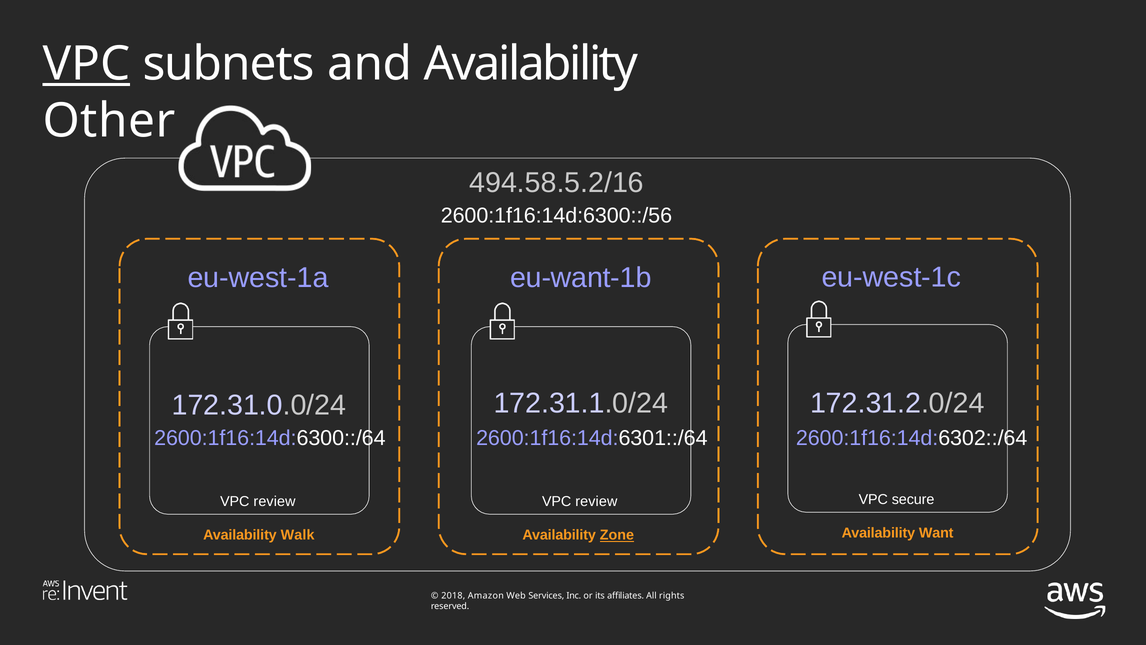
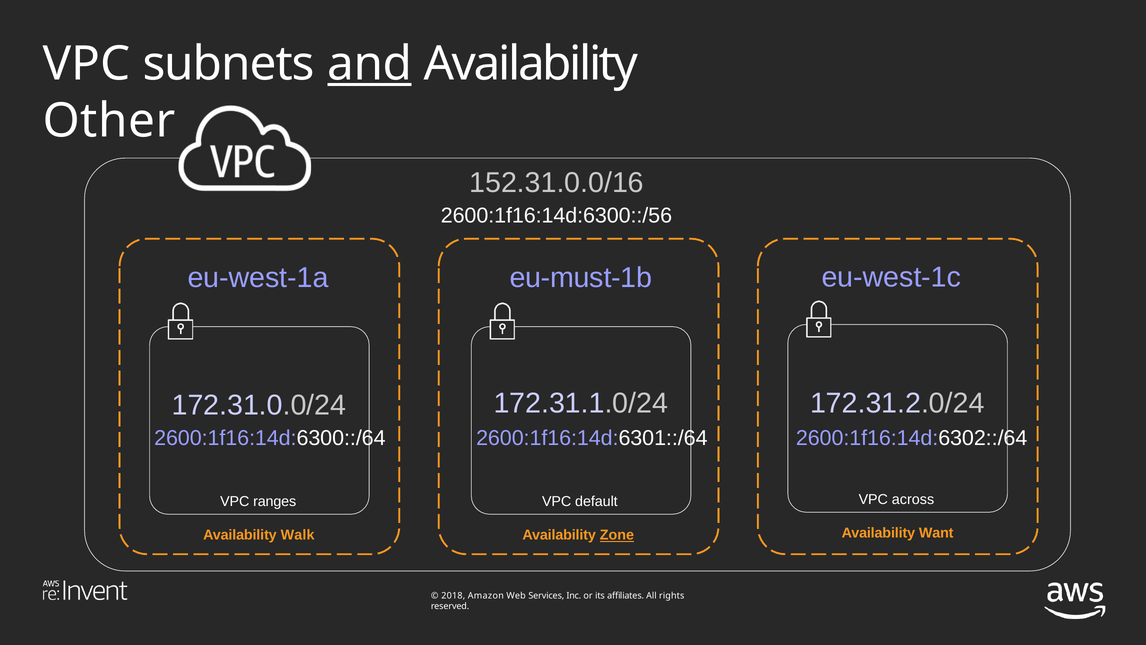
VPC at (86, 64) underline: present -> none
and underline: none -> present
494.58.5.2/16: 494.58.5.2/16 -> 152.31.0.0/16
eu-want-1b: eu-want-1b -> eu-must-1b
review at (275, 501): review -> ranges
review at (596, 501): review -> default
secure: secure -> across
